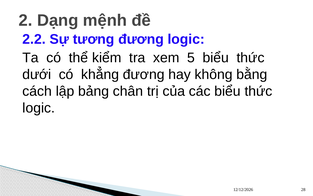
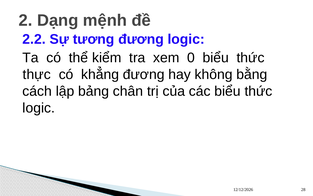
5: 5 -> 0
dưới: dưới -> thực
